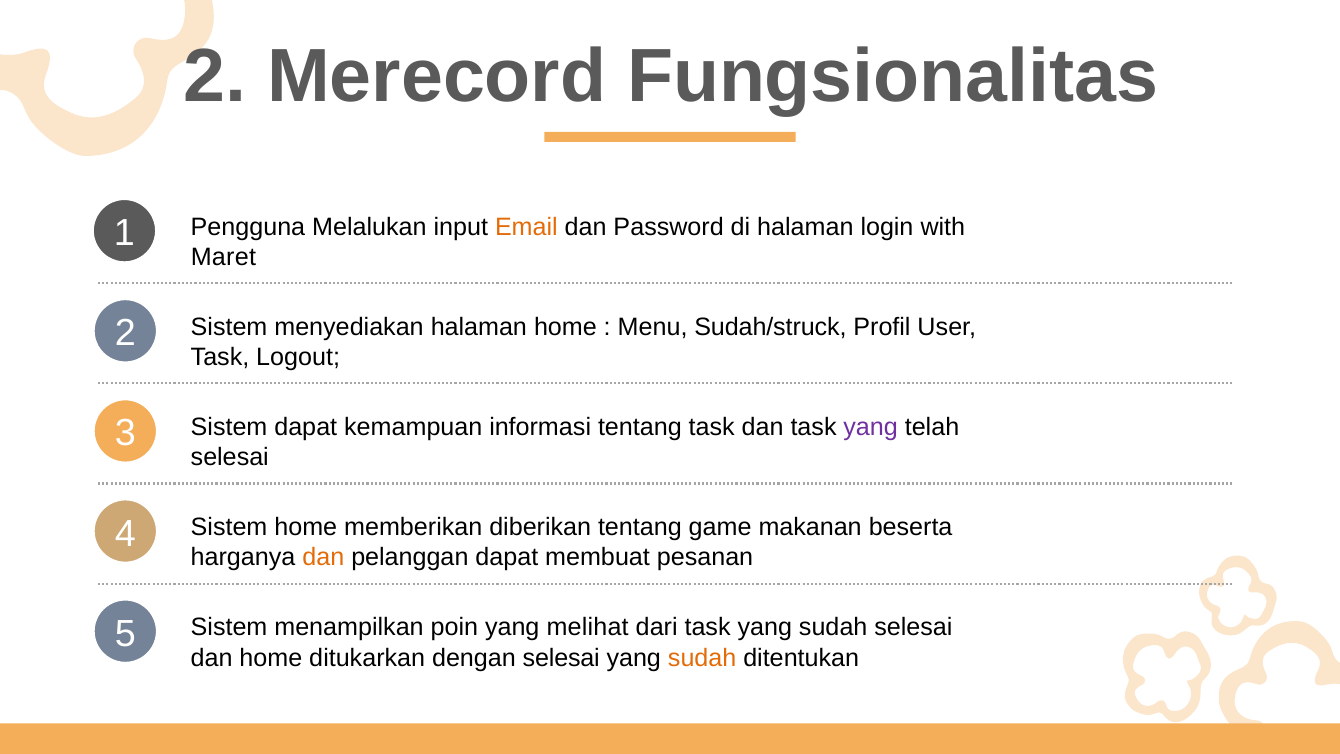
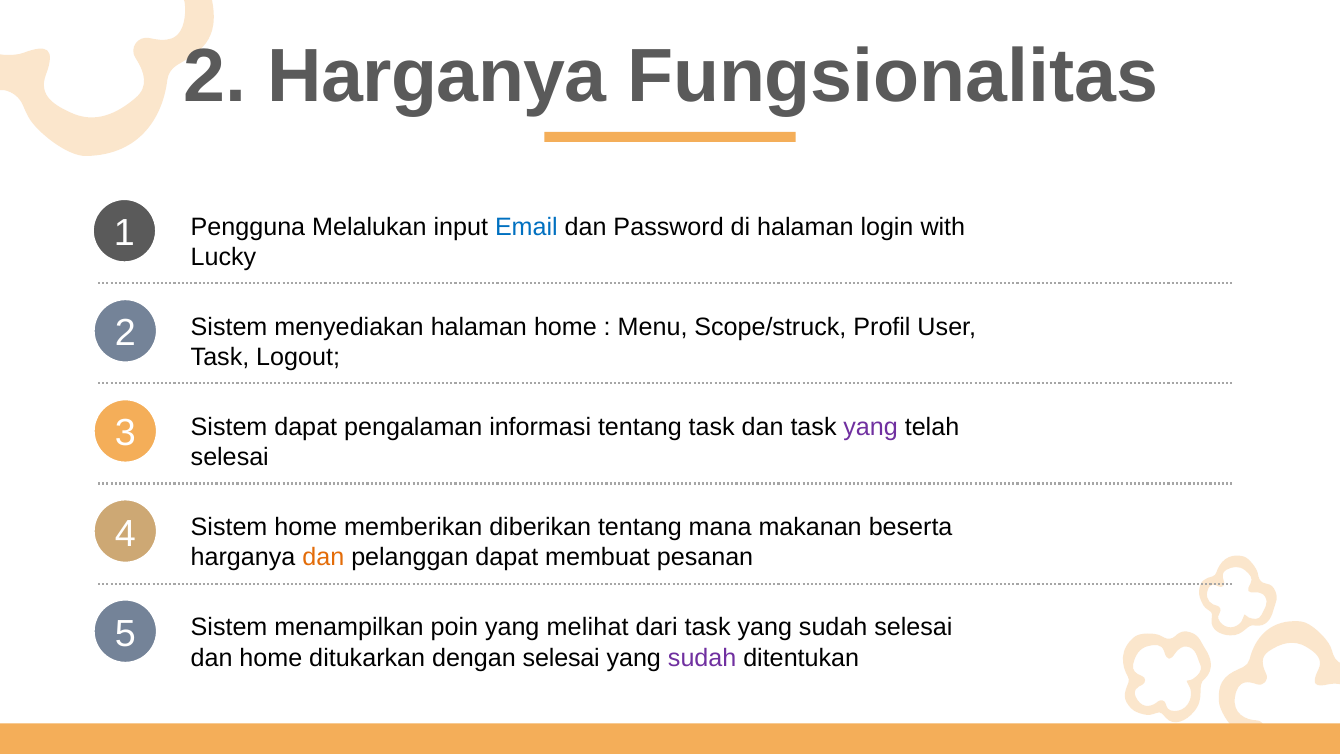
2 Merecord: Merecord -> Harganya
Email colour: orange -> blue
Maret: Maret -> Lucky
Sudah/struck: Sudah/struck -> Scope/struck
kemampuan: kemampuan -> pengalaman
game: game -> mana
sudah at (702, 658) colour: orange -> purple
